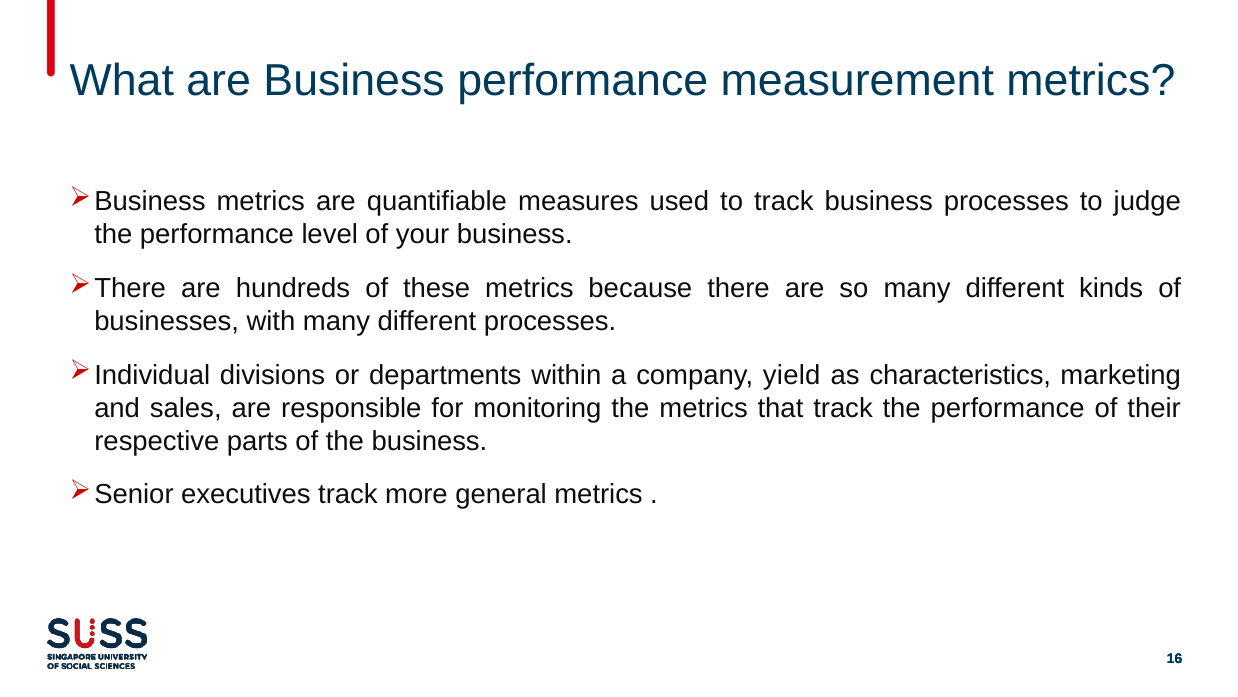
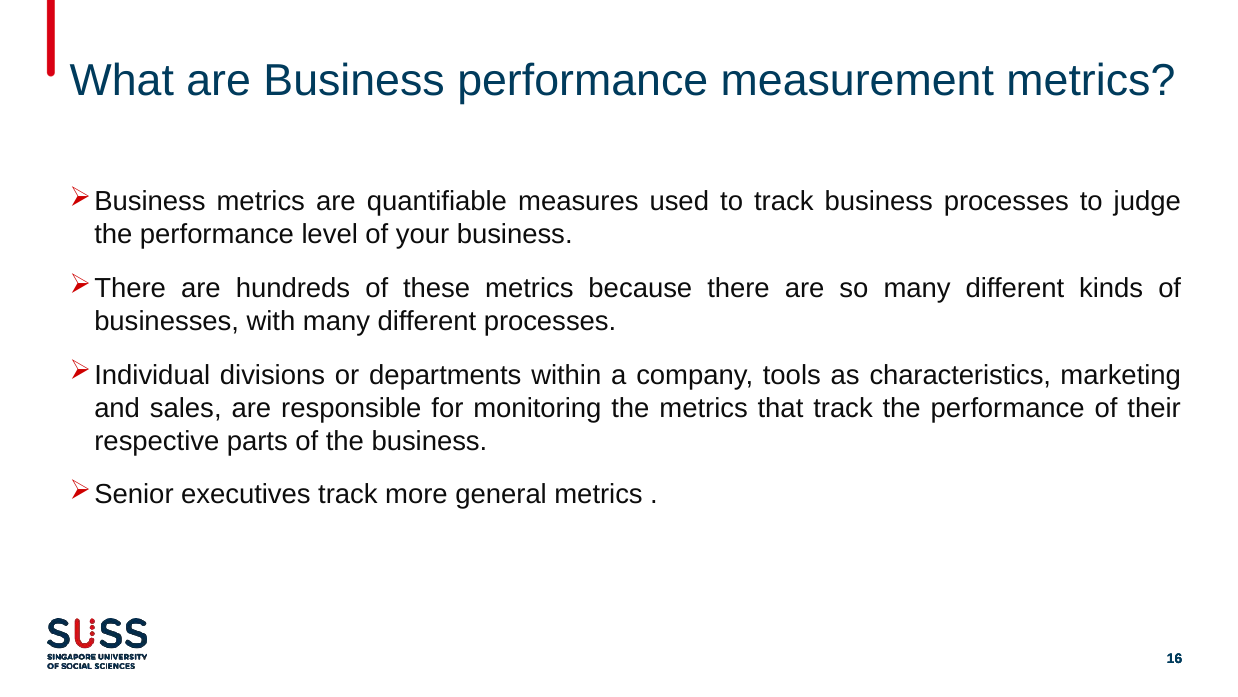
yield: yield -> tools
